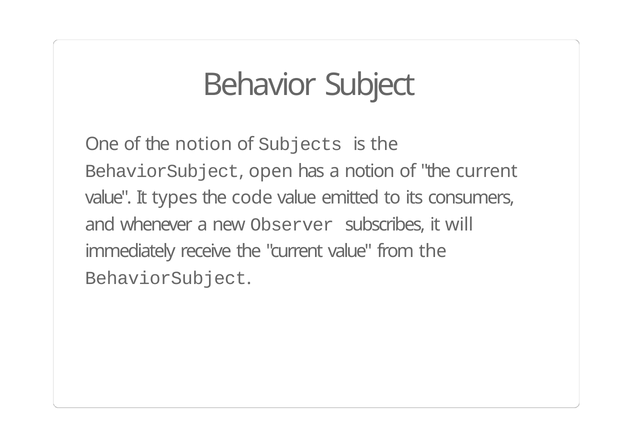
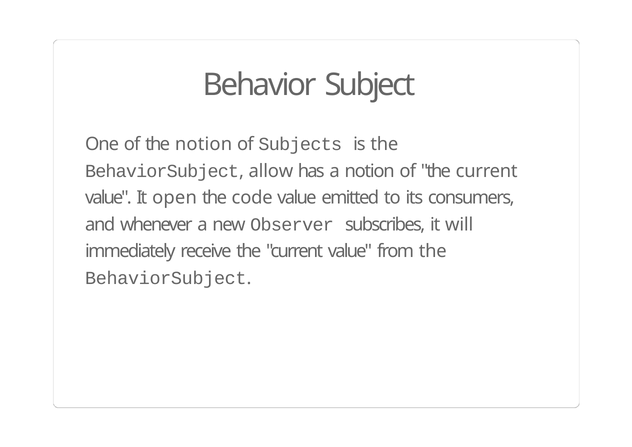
open: open -> allow
types: types -> open
